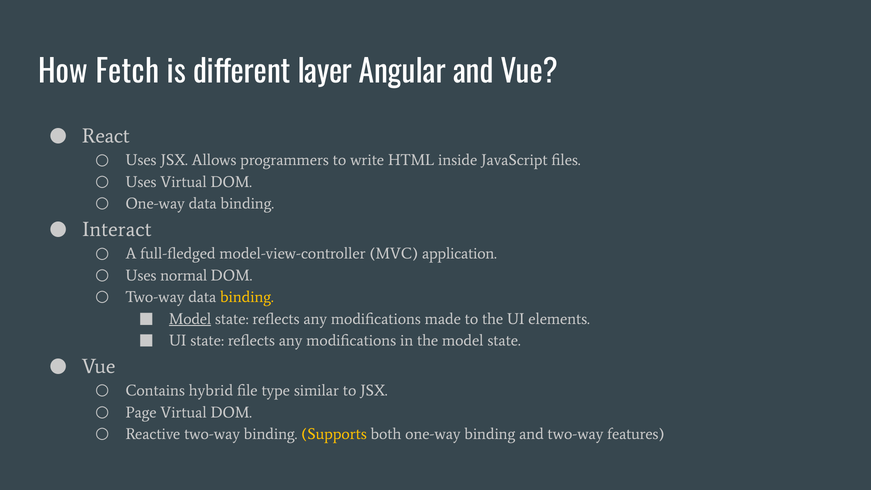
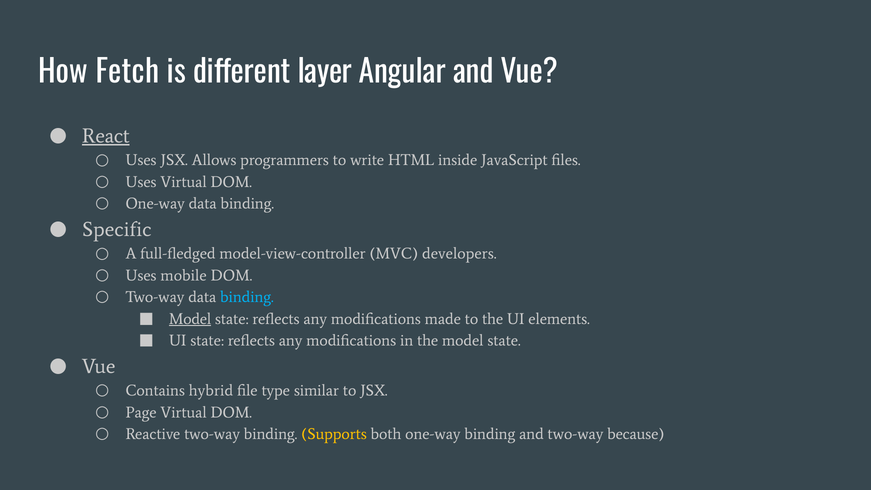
React underline: none -> present
Interact: Interact -> Specific
application: application -> developers
normal: normal -> mobile
binding at (247, 297) colour: yellow -> light blue
features: features -> because
